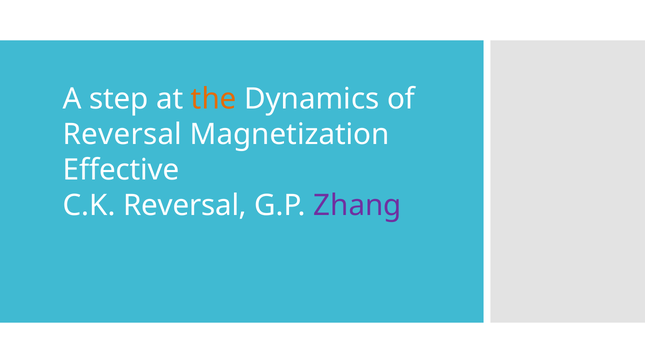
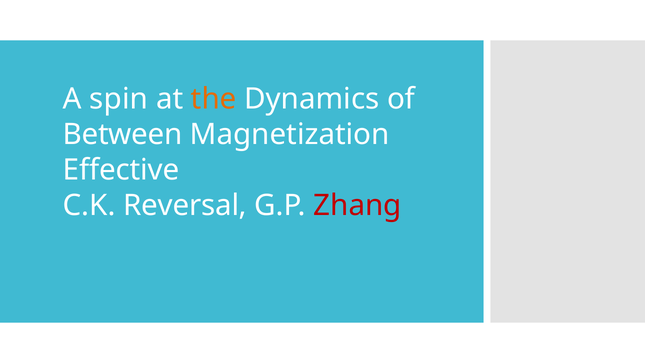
step: step -> spin
Reversal at (122, 135): Reversal -> Between
Zhang colour: purple -> red
